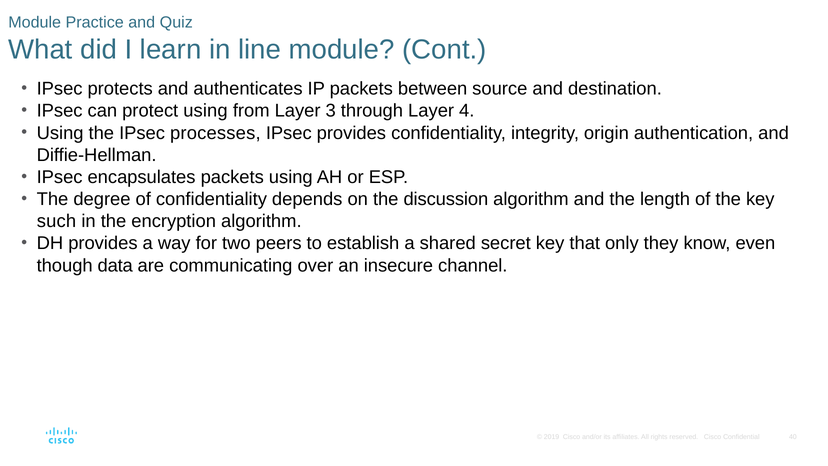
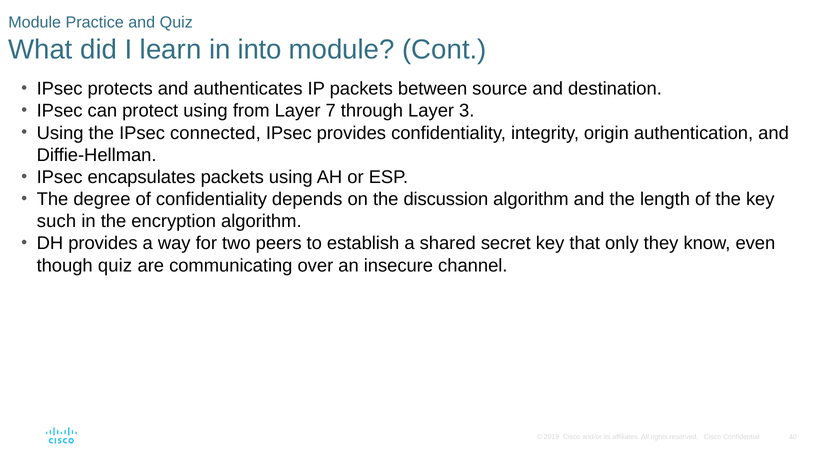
line: line -> into
3: 3 -> 7
4: 4 -> 3
processes: processes -> connected
though data: data -> quiz
